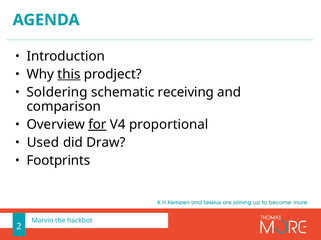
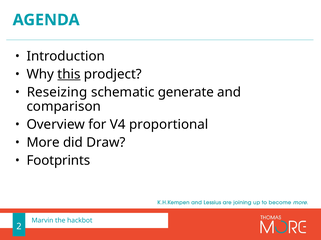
Soldering: Soldering -> Reseizing
receiving: receiving -> generate
for underline: present -> none
Used: Used -> More
